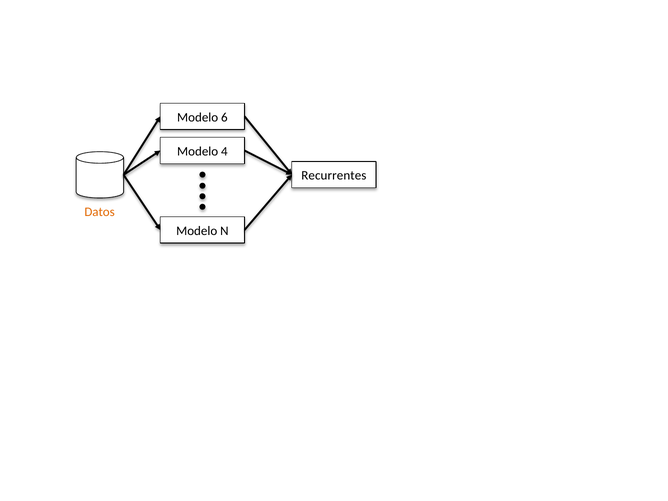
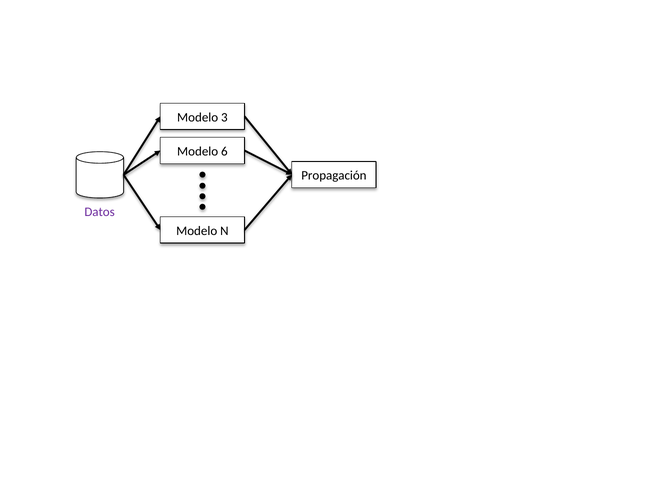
6: 6 -> 3
4: 4 -> 6
Recurrentes: Recurrentes -> Propagación
Datos colour: orange -> purple
